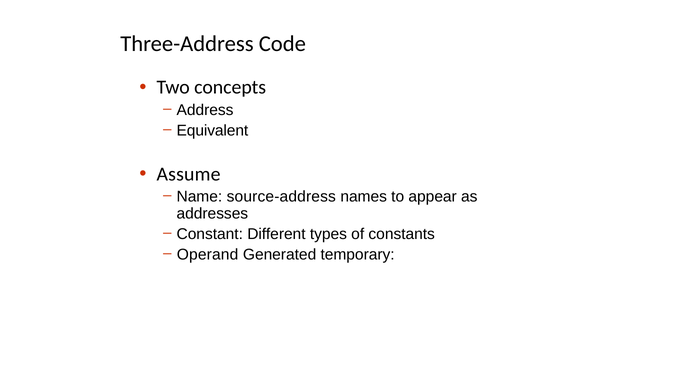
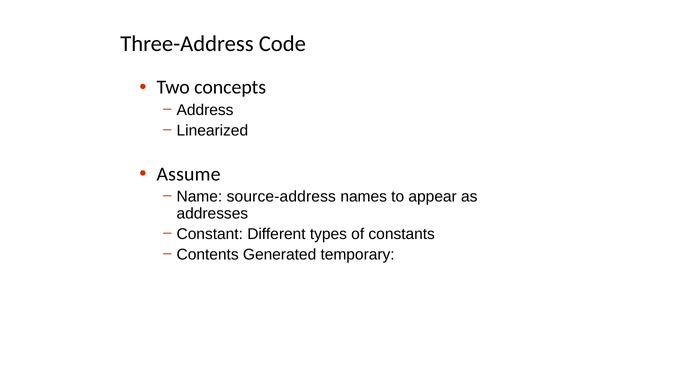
Equivalent: Equivalent -> Linearized
Operand: Operand -> Contents
